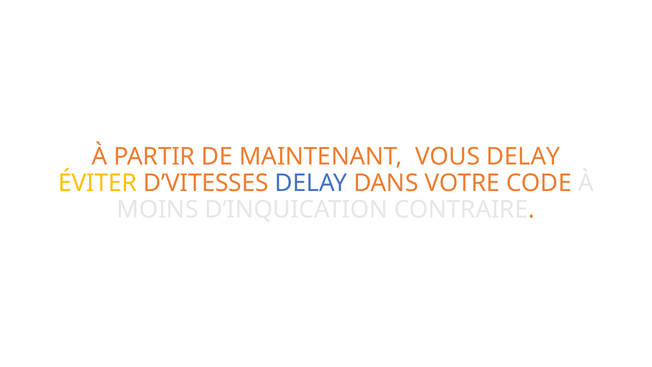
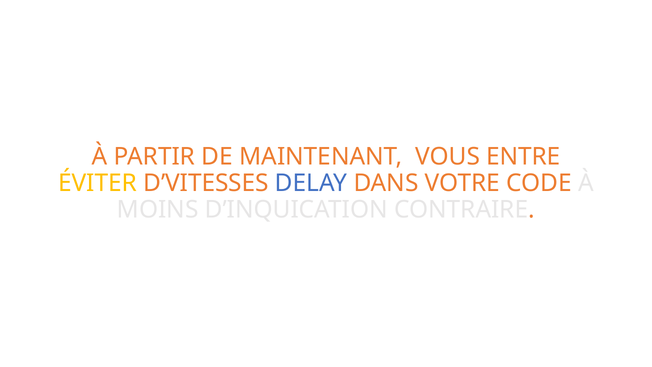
VOUS DELAY: DELAY -> ENTRE
